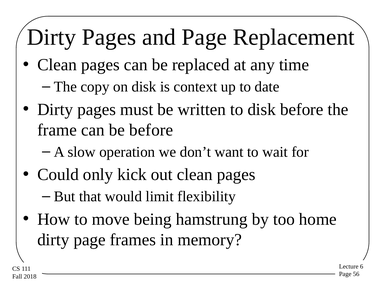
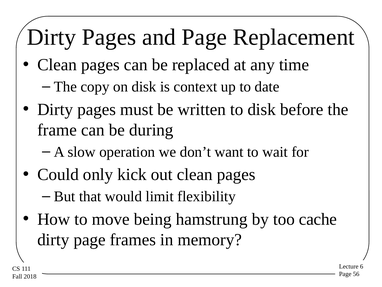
be before: before -> during
home: home -> cache
